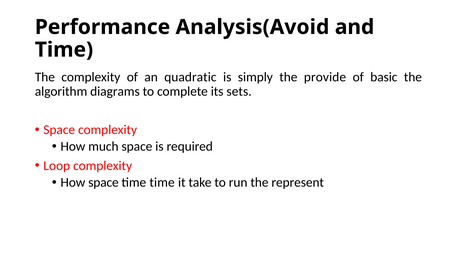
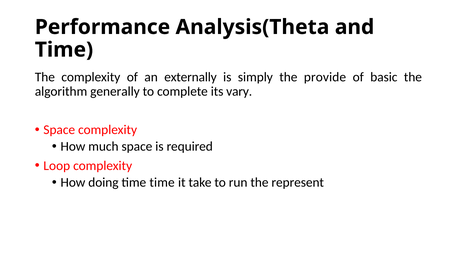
Analysis(Avoid: Analysis(Avoid -> Analysis(Theta
quadratic: quadratic -> externally
diagrams: diagrams -> generally
sets: sets -> vary
How space: space -> doing
